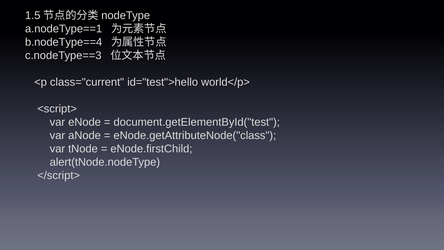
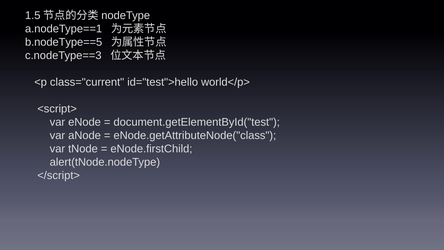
b.nodeType==4: b.nodeType==4 -> b.nodeType==5
